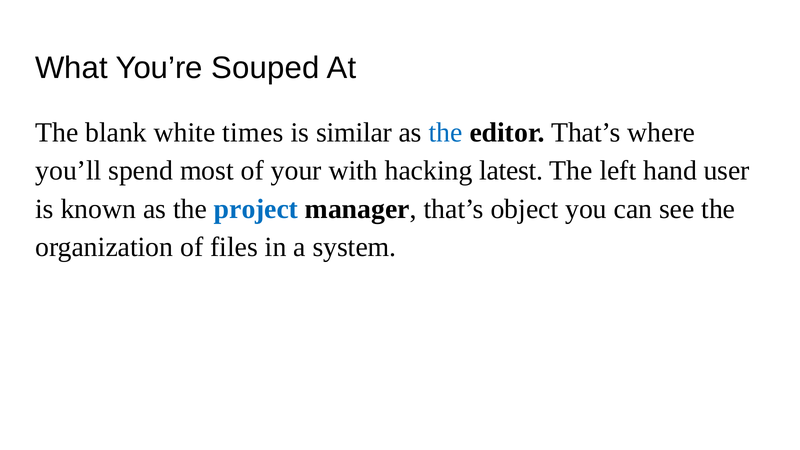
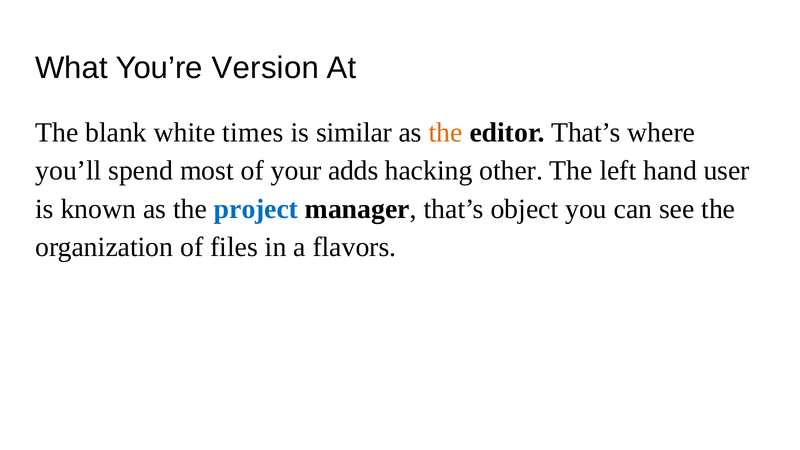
Souped: Souped -> Version
the at (446, 132) colour: blue -> orange
with: with -> adds
latest: latest -> other
system: system -> flavors
